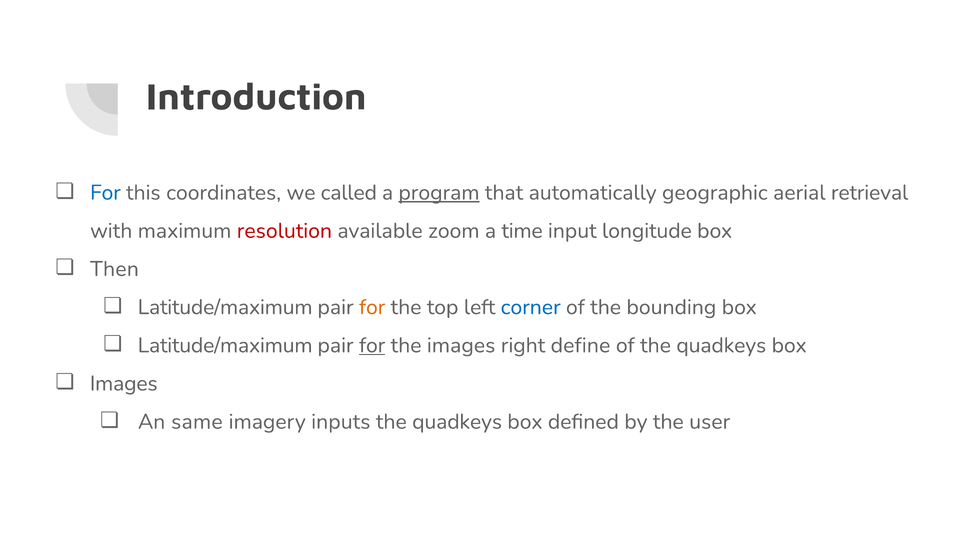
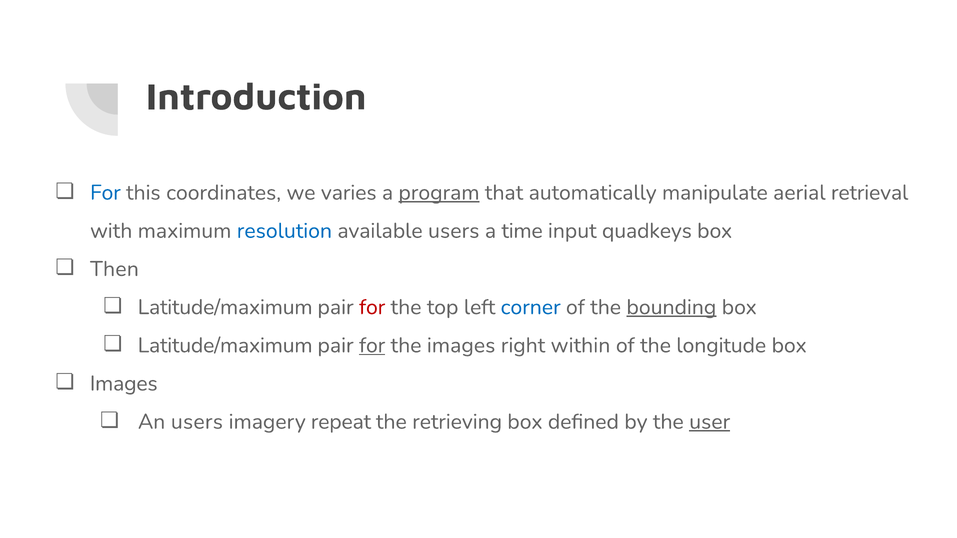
called: called -> varies
geographic: geographic -> manipulate
resolution colour: red -> blue
available zoom: zoom -> users
longitude: longitude -> quadkeys
for at (372, 307) colour: orange -> red
bounding underline: none -> present
define: define -> within
of the quadkeys: quadkeys -> longitude
An same: same -> users
inputs: inputs -> repeat
quadkeys at (457, 422): quadkeys -> retrieving
user underline: none -> present
